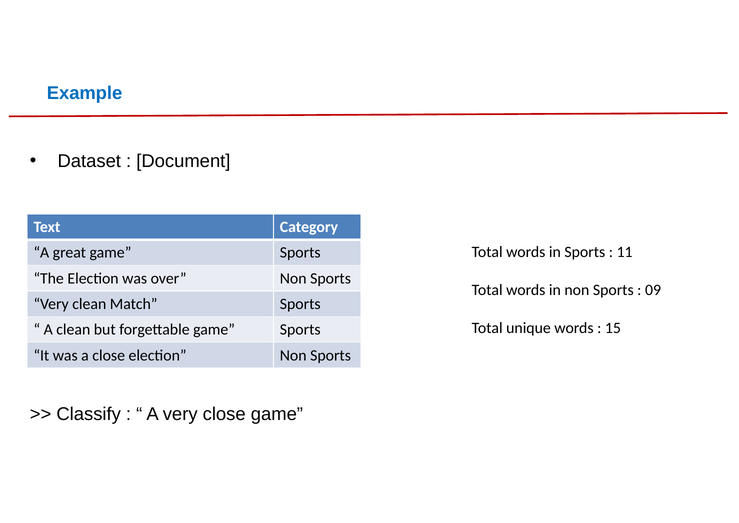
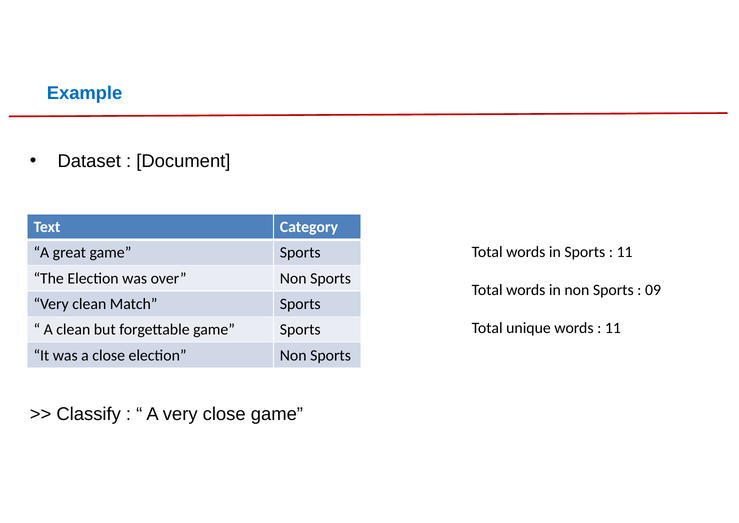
15 at (613, 328): 15 -> 11
